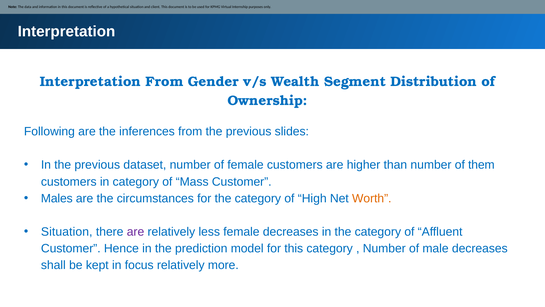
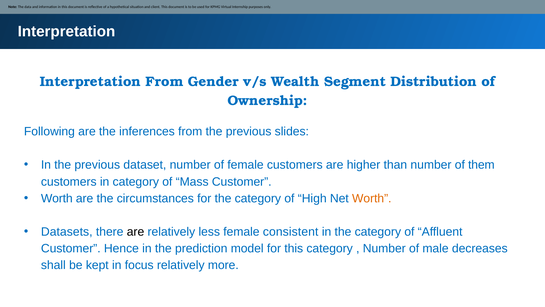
Males at (57, 198): Males -> Worth
Situation at (67, 232): Situation -> Datasets
are at (136, 232) colour: purple -> black
female decreases: decreases -> consistent
